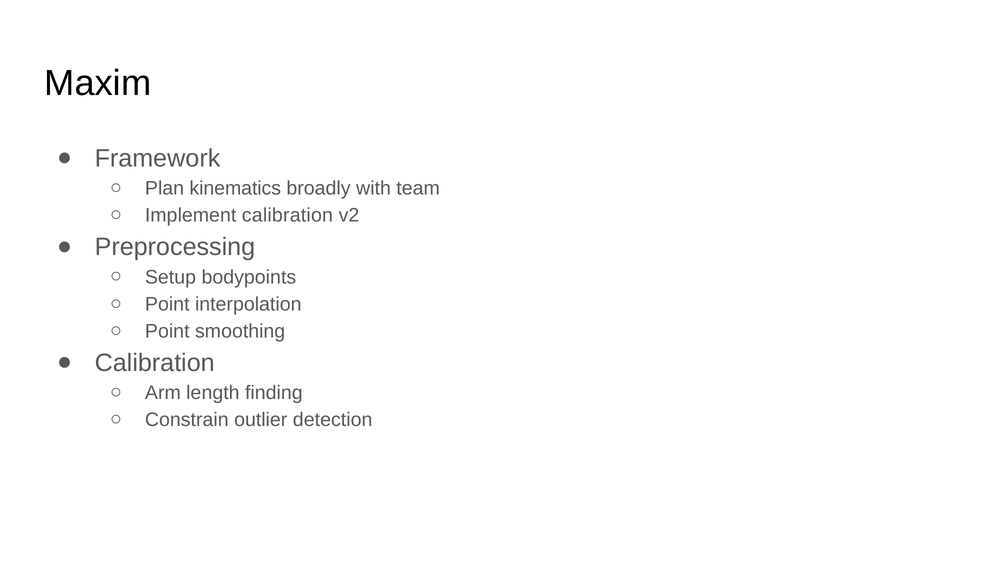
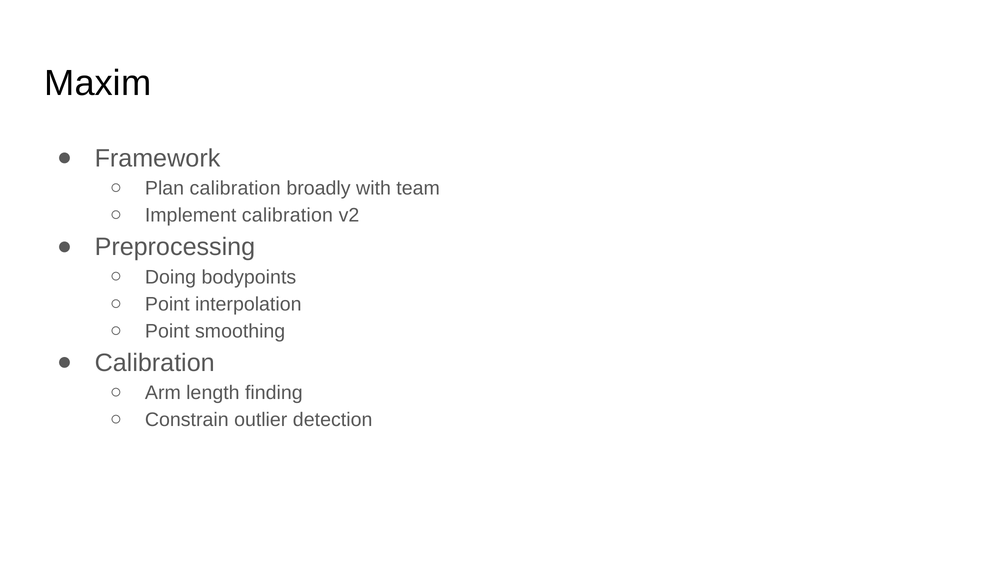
Plan kinematics: kinematics -> calibration
Setup: Setup -> Doing
